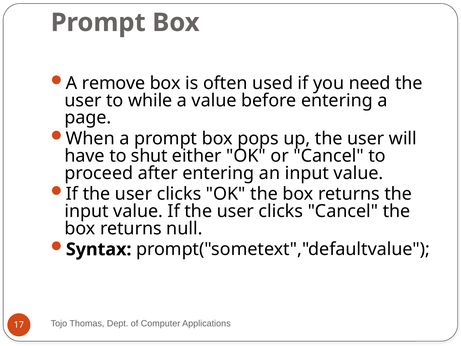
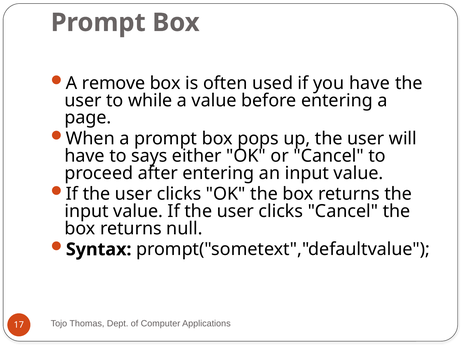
you need: need -> have
shut: shut -> says
